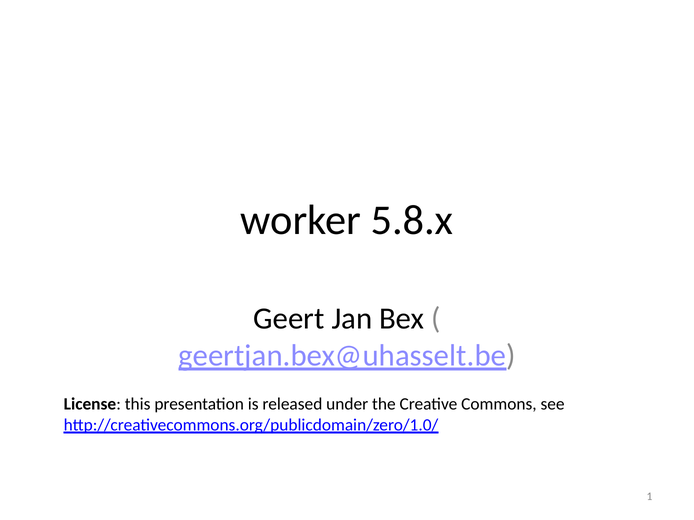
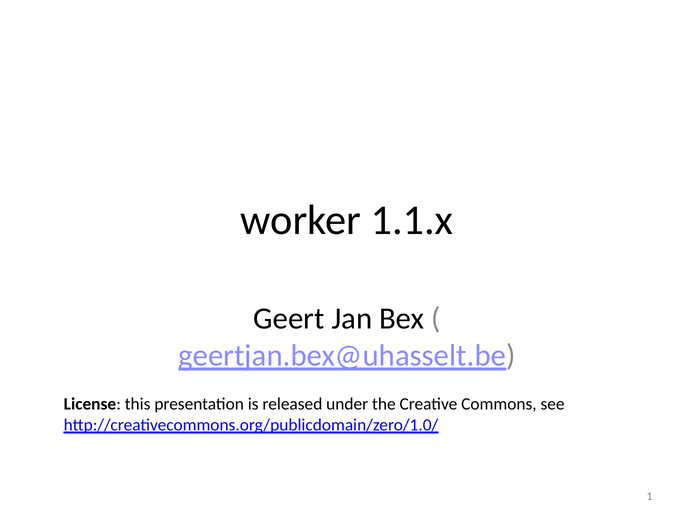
5.8.x: 5.8.x -> 1.1.x
